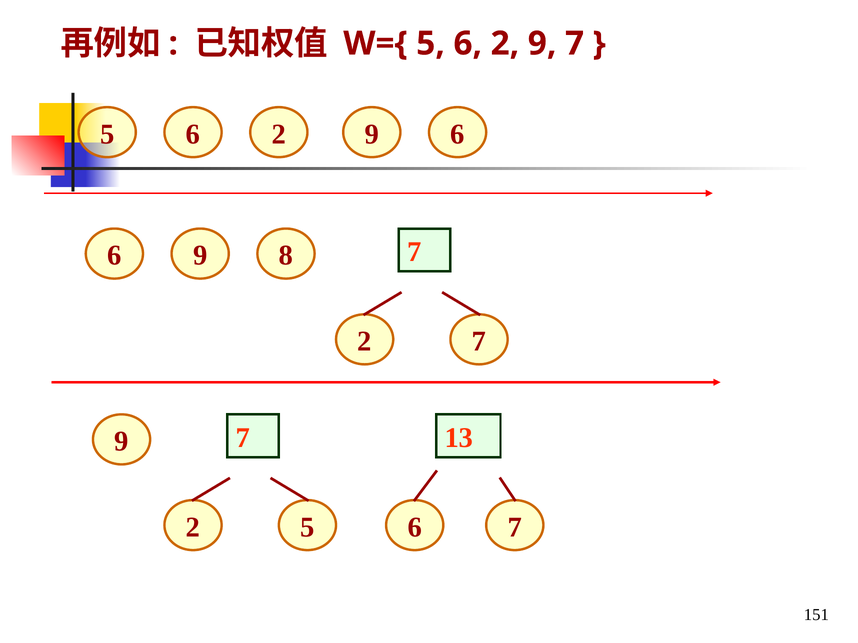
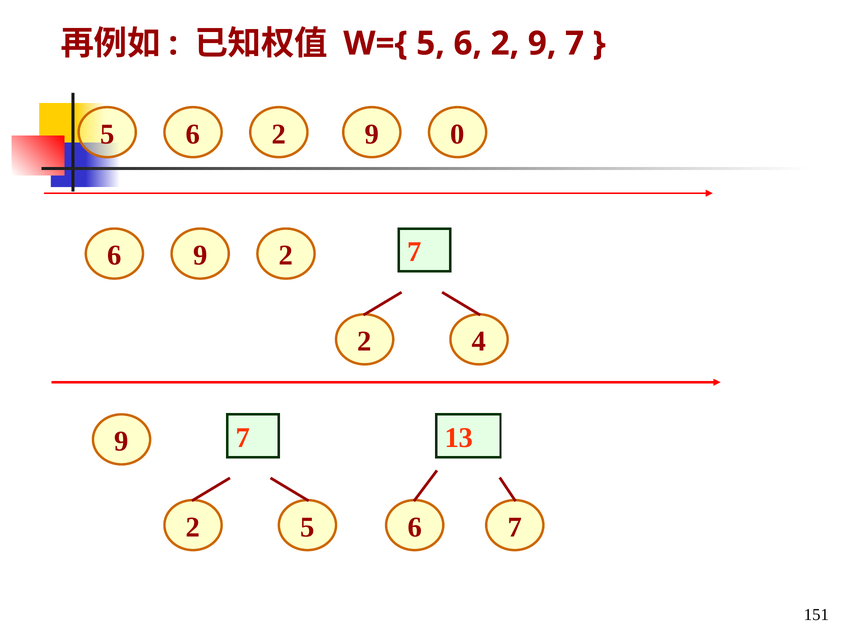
2 6: 6 -> 0
6 9 8: 8 -> 2
2 7: 7 -> 4
